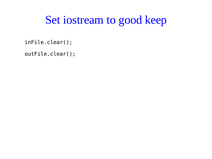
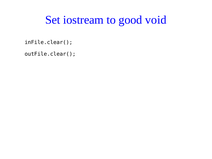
keep: keep -> void
